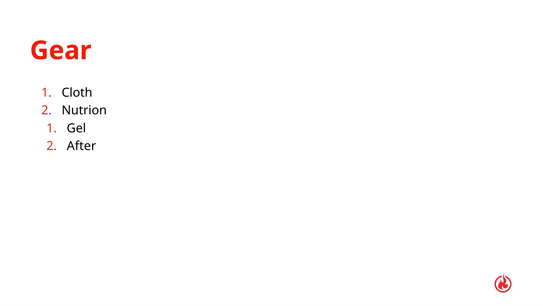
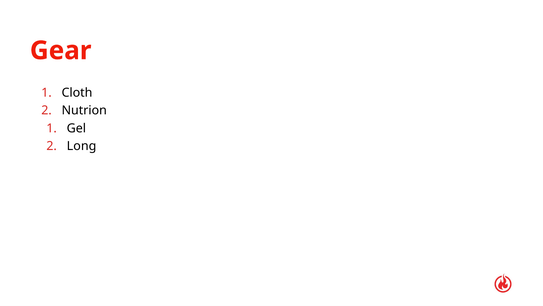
After: After -> Long
